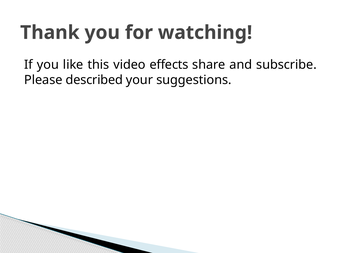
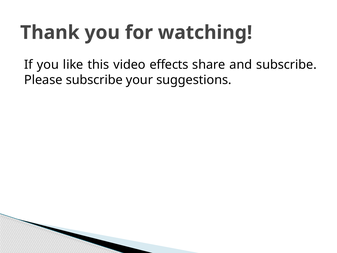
Please described: described -> subscribe
